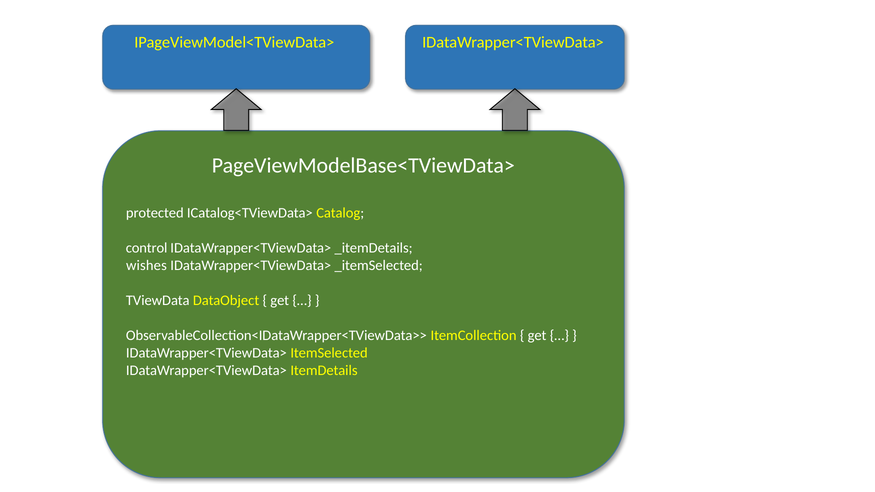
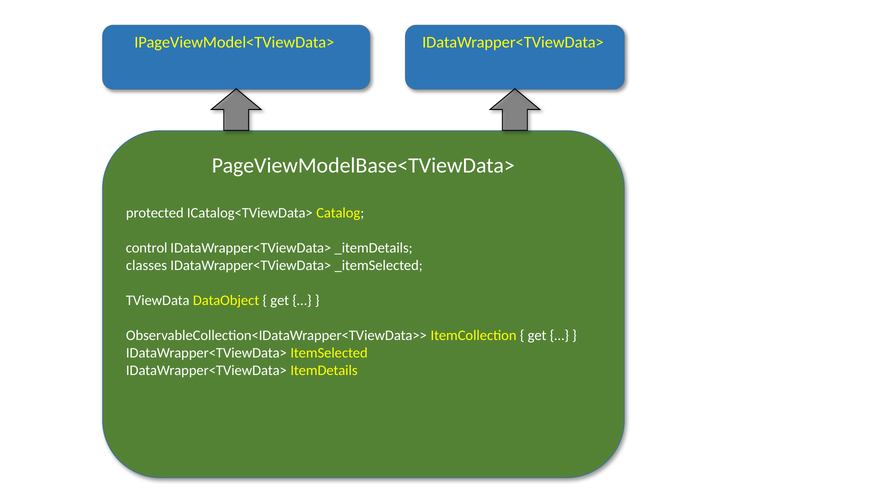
wishes: wishes -> classes
